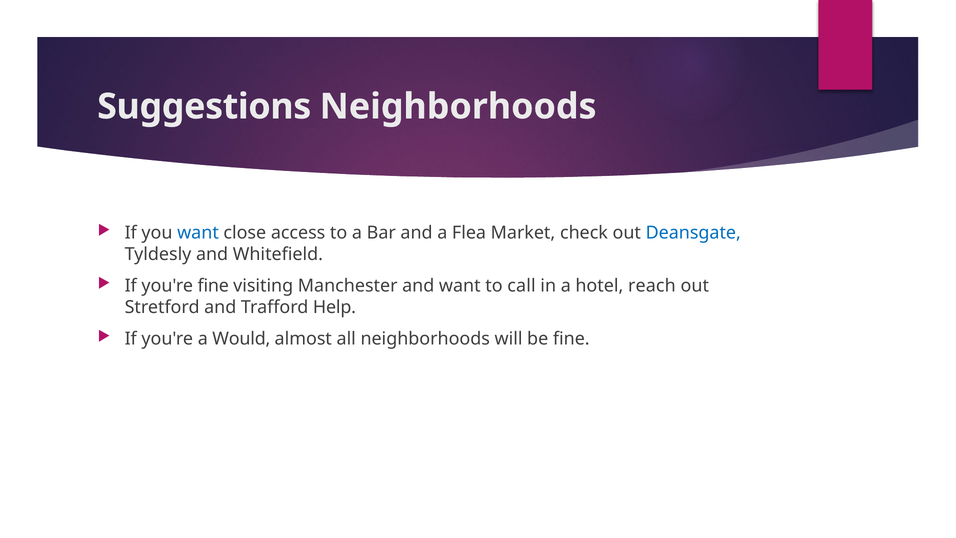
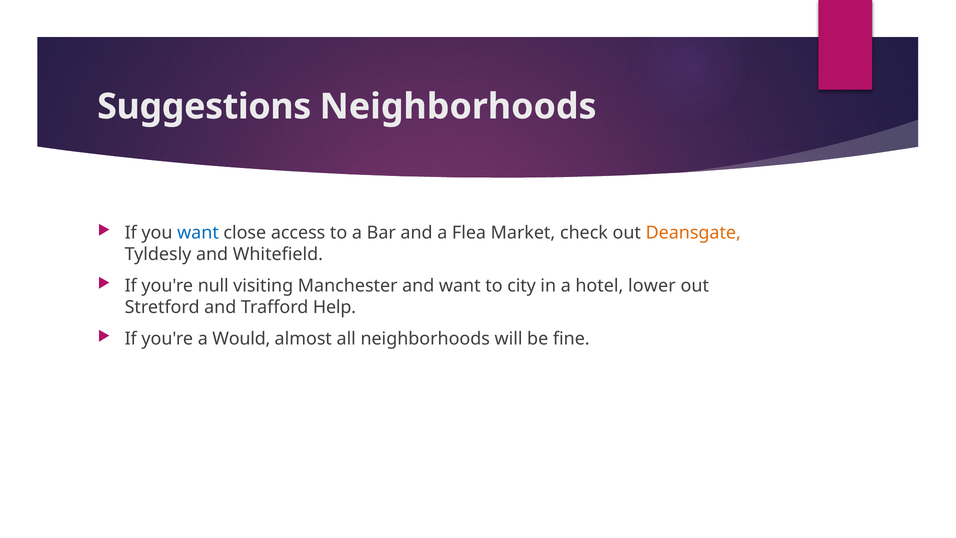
Deansgate colour: blue -> orange
you're fine: fine -> null
call: call -> city
reach: reach -> lower
